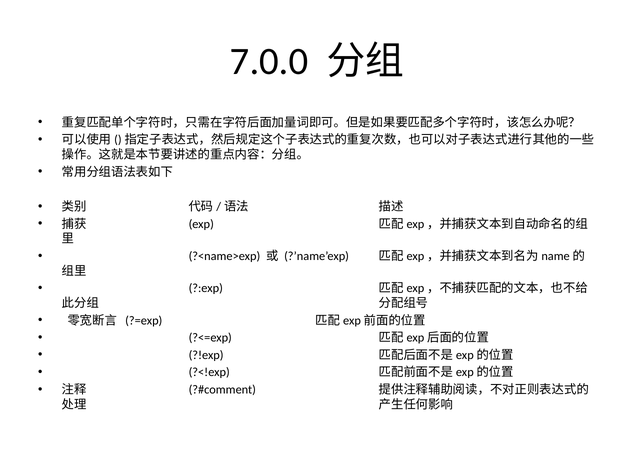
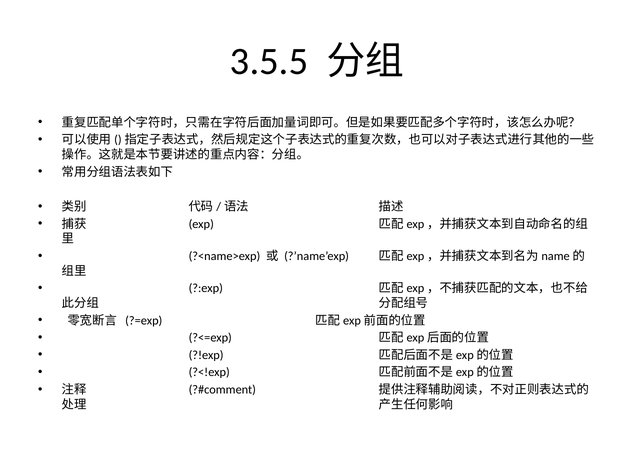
7.0.0: 7.0.0 -> 3.5.5
